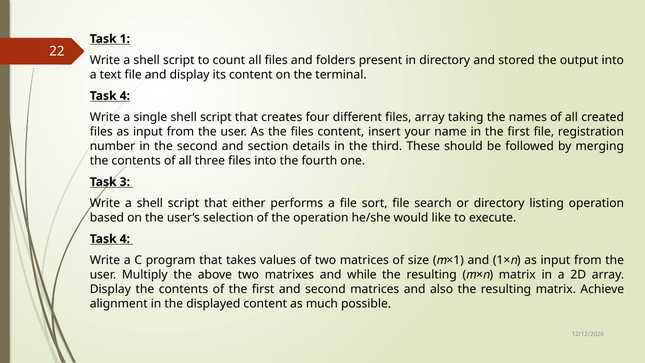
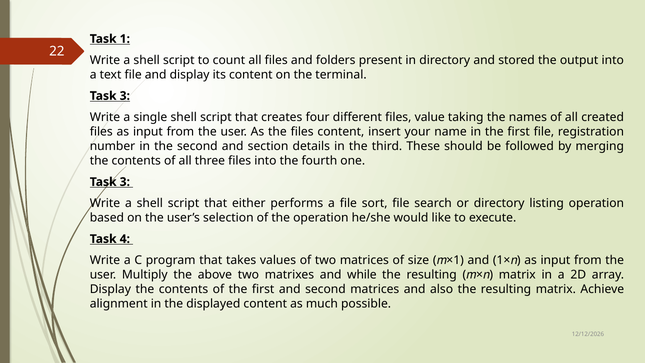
4 at (125, 96): 4 -> 3
files array: array -> value
